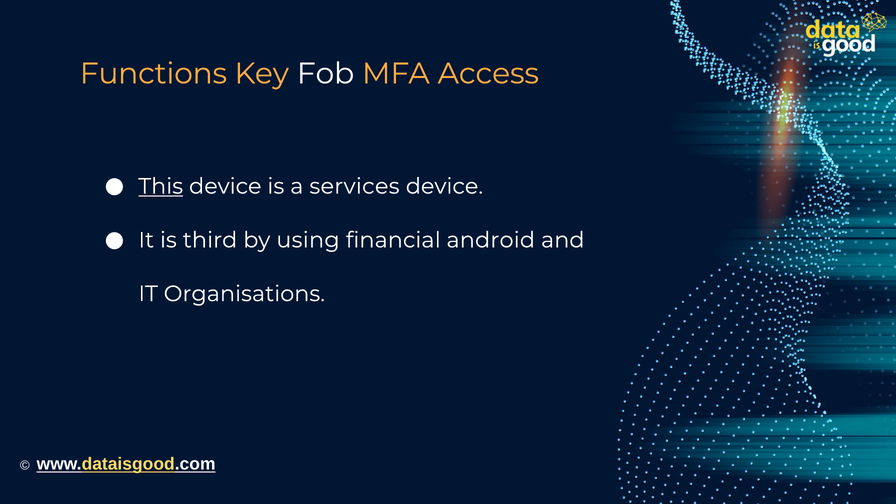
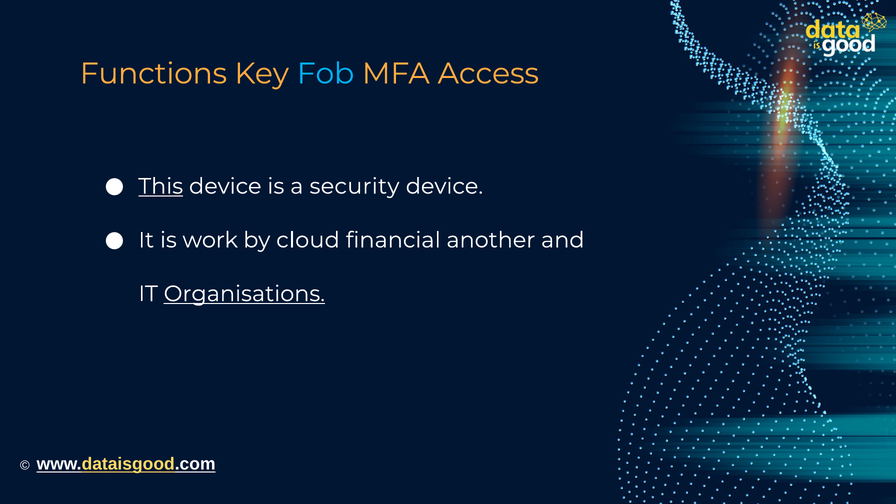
Fob colour: white -> light blue
services: services -> security
third: third -> work
using: using -> cloud
android: android -> another
Organisations underline: none -> present
